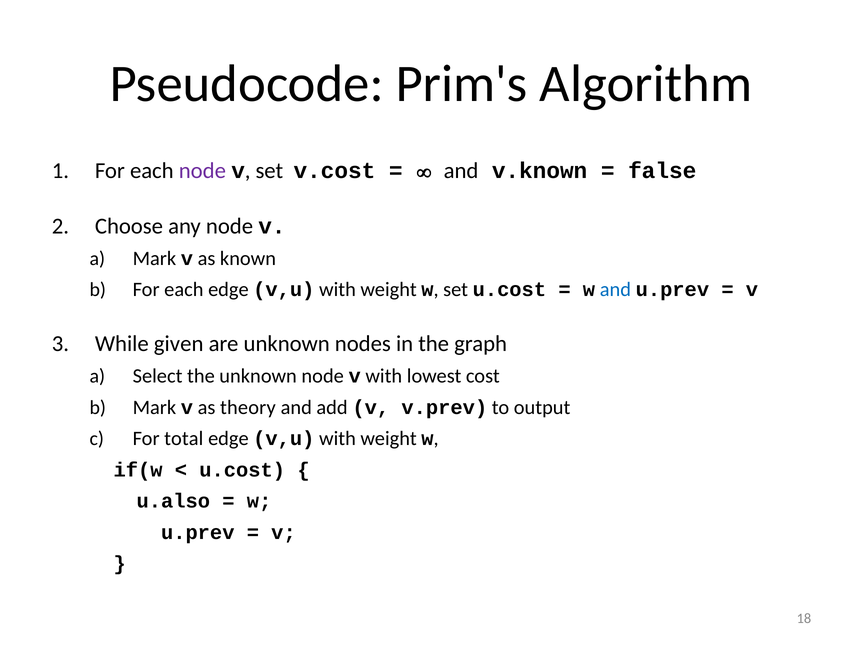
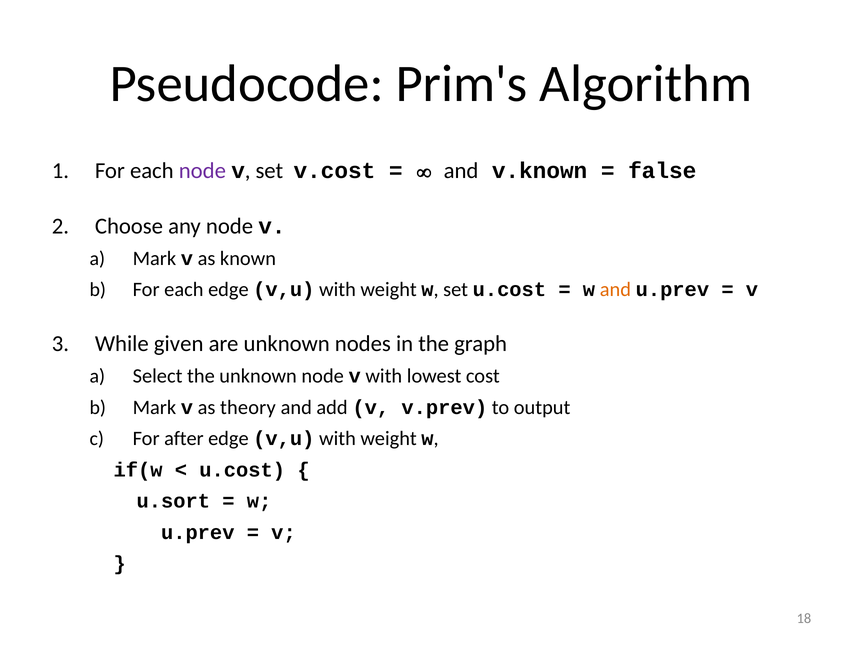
and at (615, 289) colour: blue -> orange
total: total -> after
u.also: u.also -> u.sort
